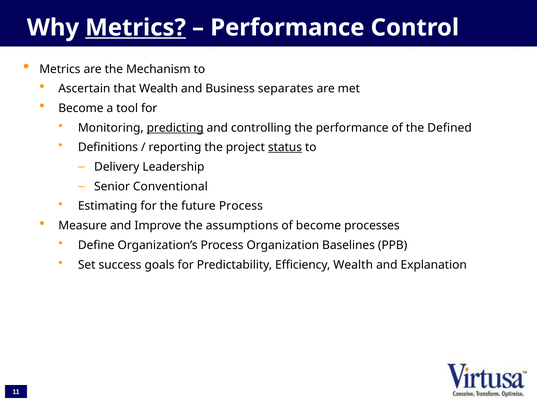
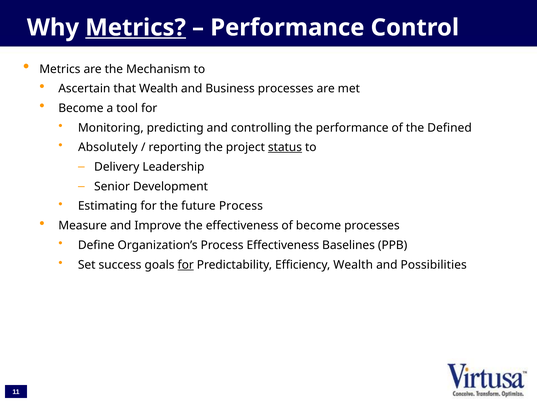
Business separates: separates -> processes
predicting underline: present -> none
Definitions: Definitions -> Absolutely
Conventional: Conventional -> Development
the assumptions: assumptions -> effectiveness
Process Organization: Organization -> Effectiveness
for at (186, 265) underline: none -> present
Explanation: Explanation -> Possibilities
